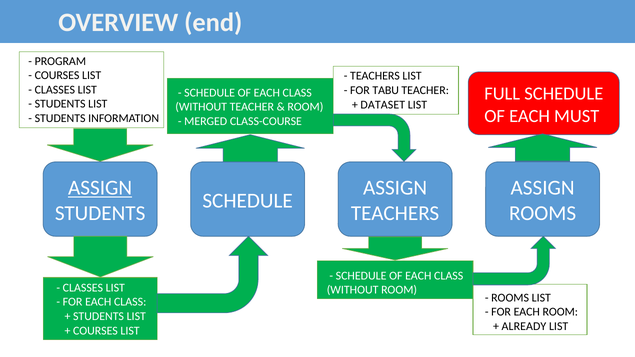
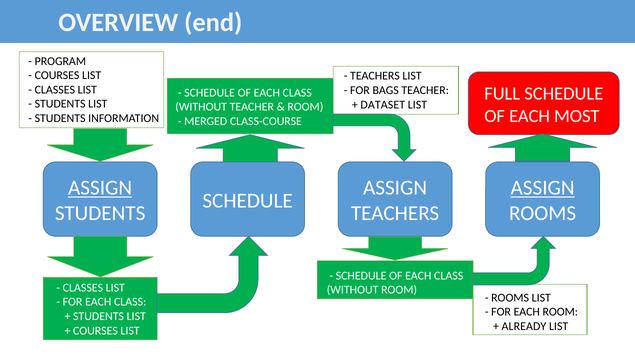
TABU: TABU -> BAGS
MUST: MUST -> MOST
ASSIGN at (543, 188) underline: none -> present
